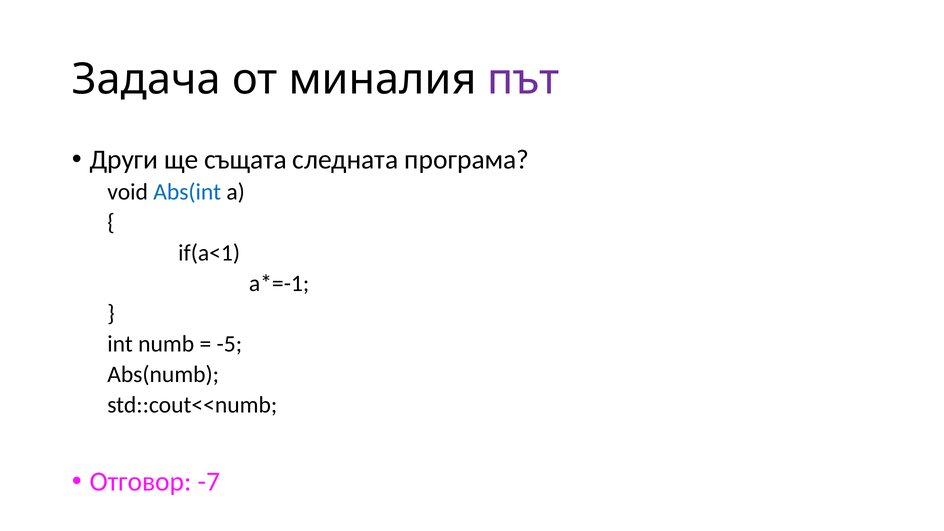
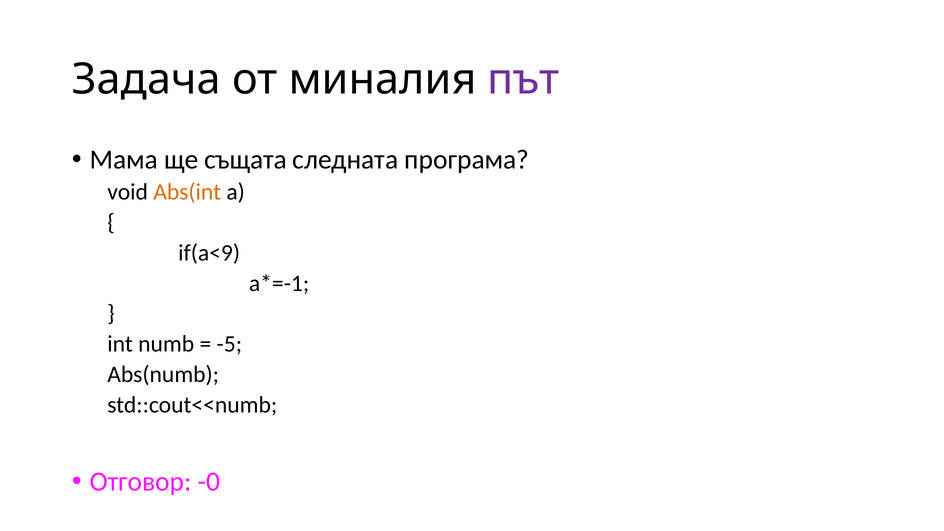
Други: Други -> Мама
Abs(int colour: blue -> orange
if(a<1: if(a<1 -> if(a<9
-7: -7 -> -0
